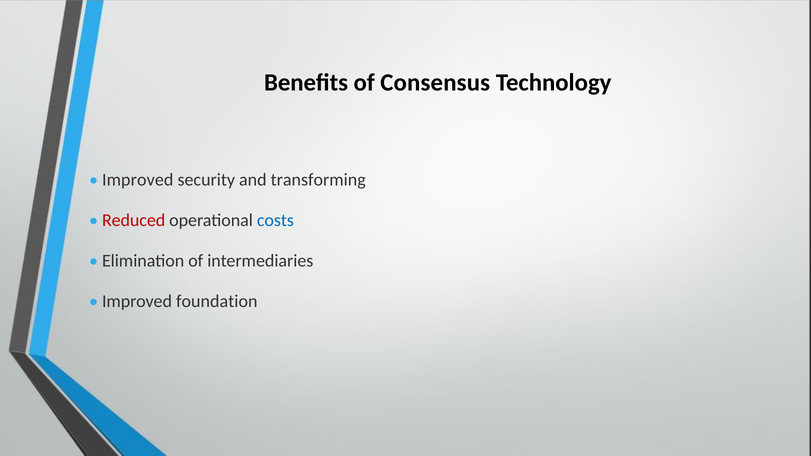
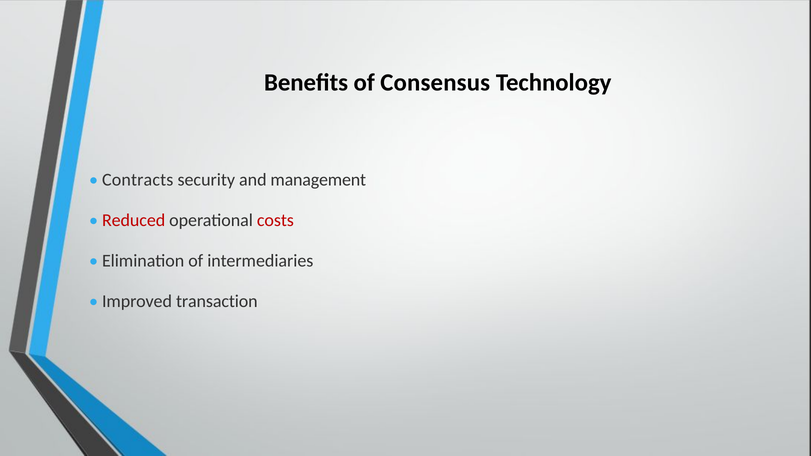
Improved at (138, 180): Improved -> Contracts
transforming: transforming -> management
costs colour: blue -> red
foundation: foundation -> transaction
